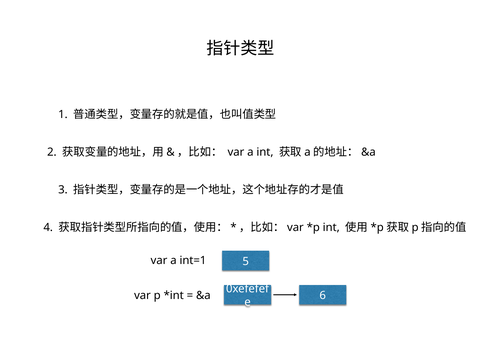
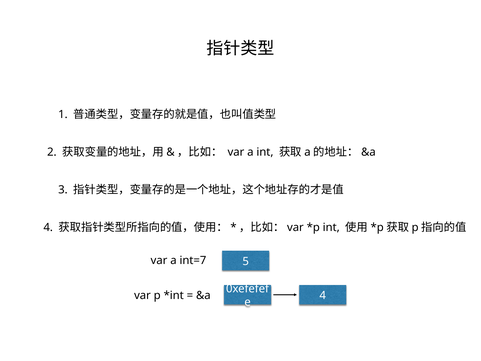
int=1: int=1 -> int=7
&a 6: 6 -> 4
